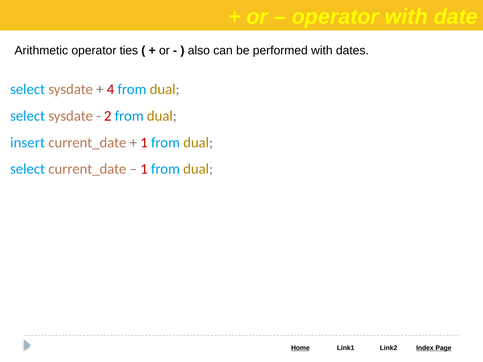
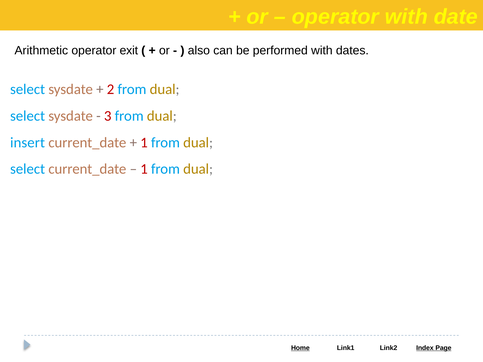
ties: ties -> exit
4: 4 -> 2
2: 2 -> 3
